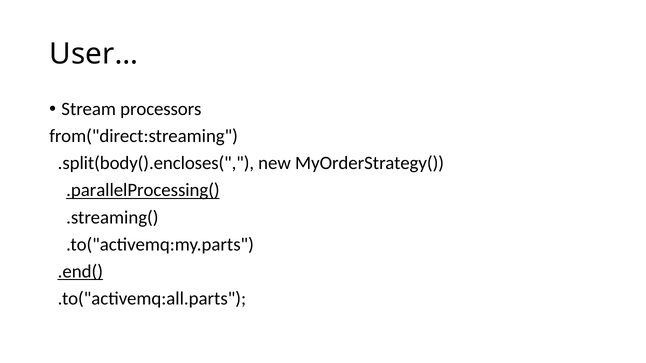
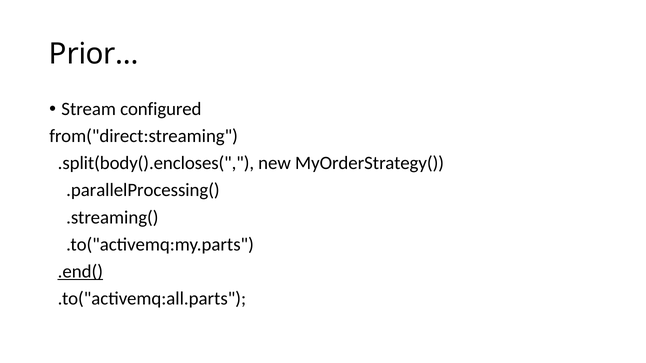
User…: User… -> Prior…
processors: processors -> configured
.parallelProcessing( underline: present -> none
